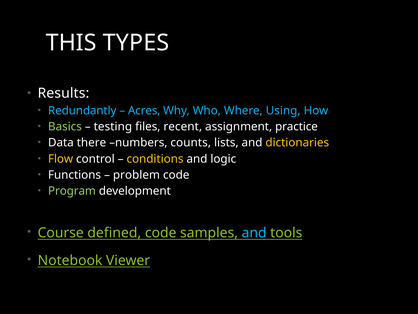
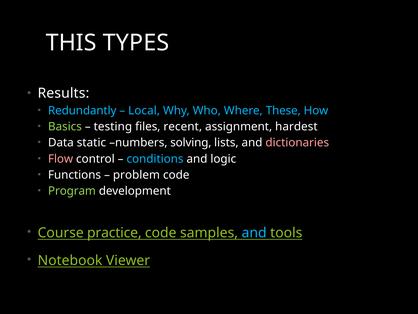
Acres: Acres -> Local
Using: Using -> These
practice: practice -> hardest
there: there -> static
counts: counts -> solving
dictionaries colour: yellow -> pink
Flow colour: yellow -> pink
conditions colour: yellow -> light blue
defined: defined -> practice
